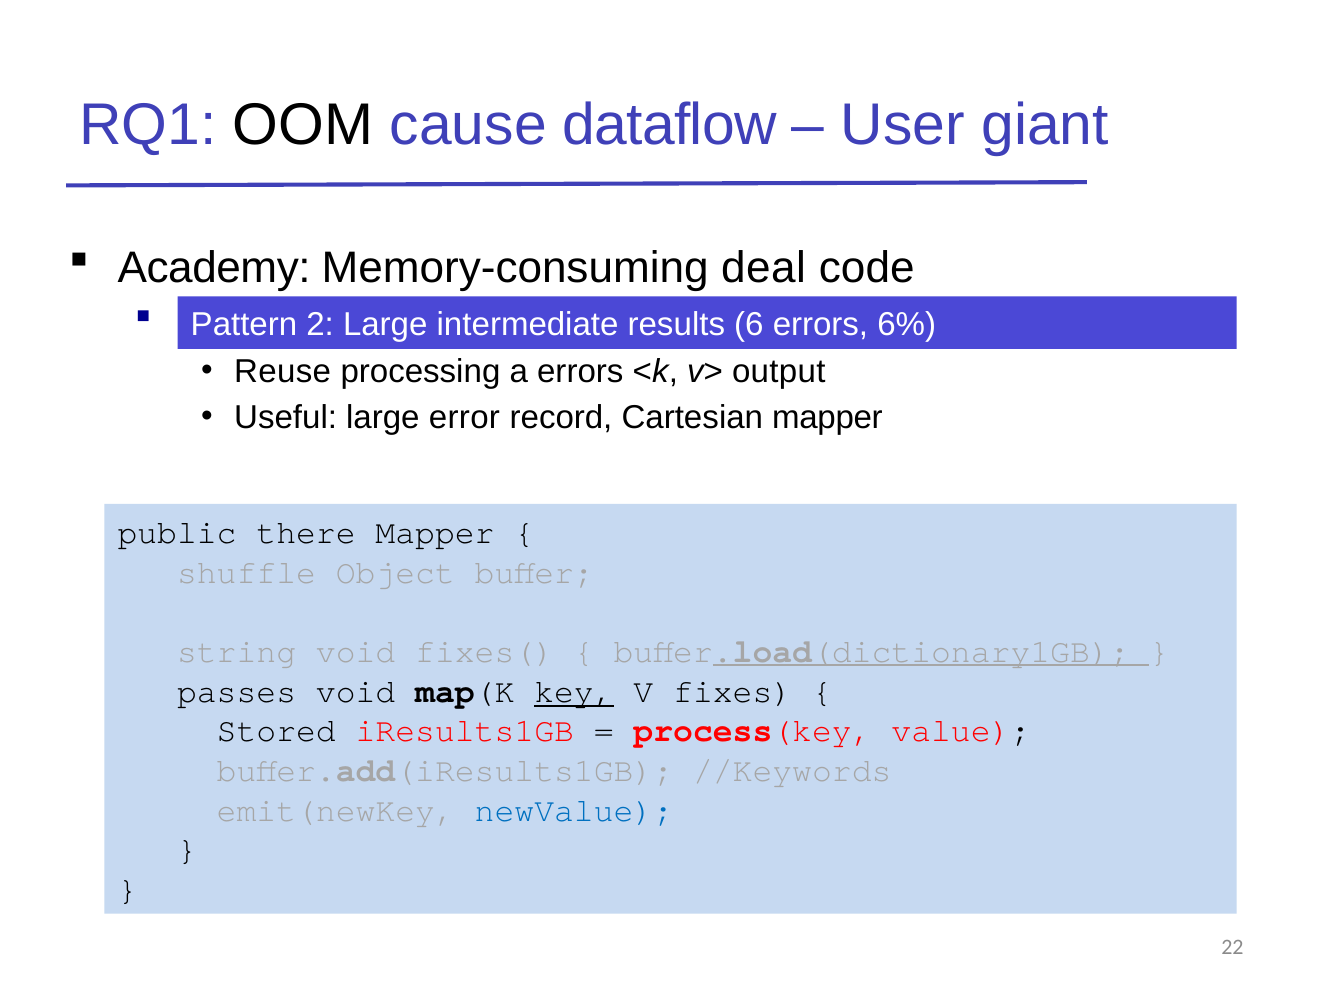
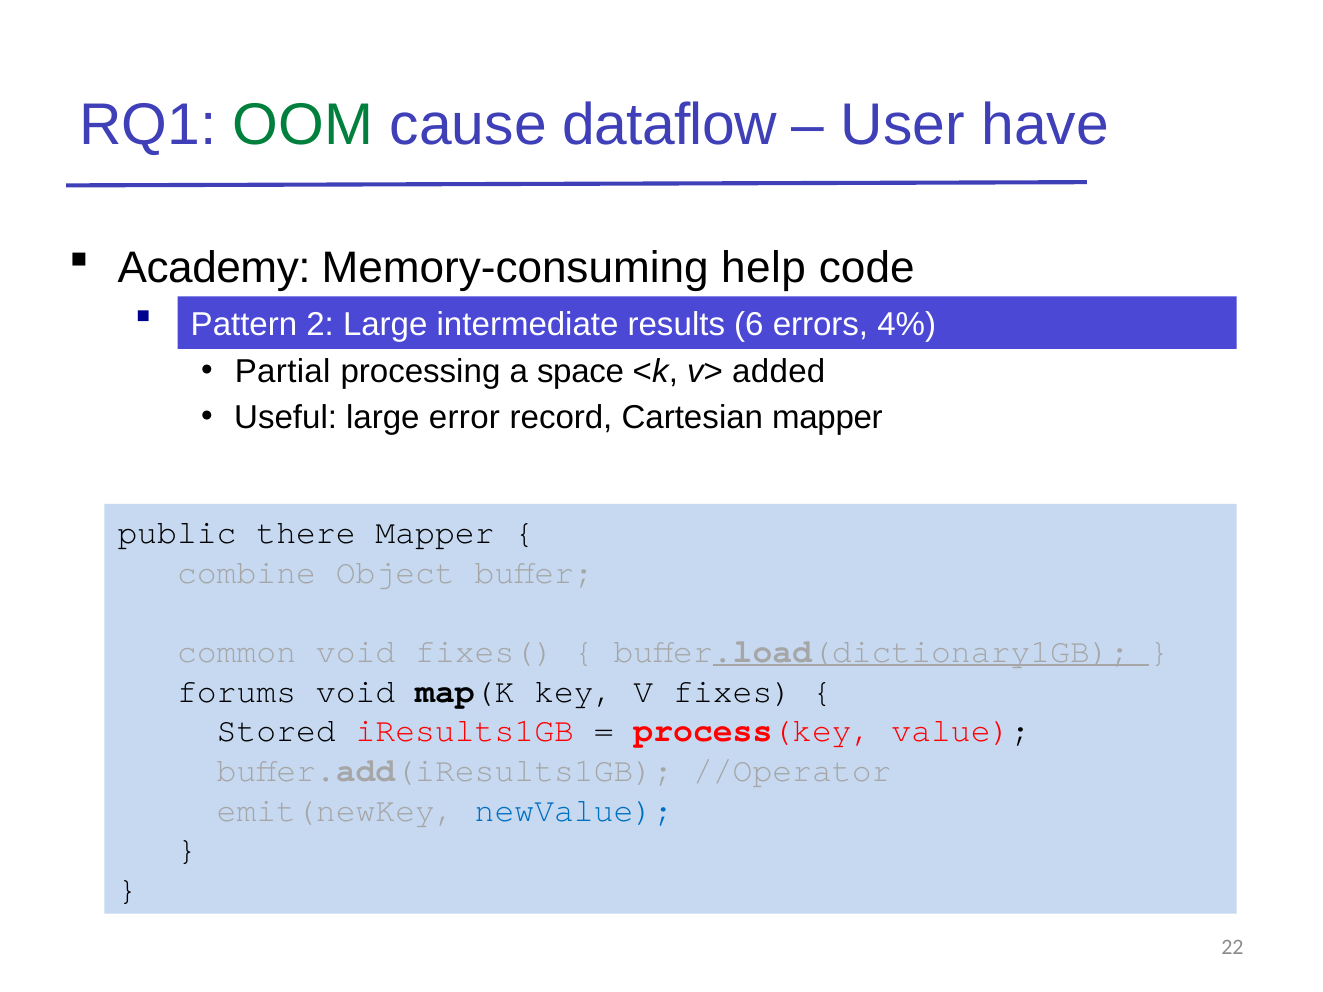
OOM colour: black -> green
giant: giant -> have
deal: deal -> help
6%: 6% -> 4%
Reuse: Reuse -> Partial
a errors: errors -> space
output: output -> added
shuffle: shuffle -> combine
string: string -> common
passes: passes -> forums
key at (574, 692) underline: present -> none
//Keywords: //Keywords -> //Operator
